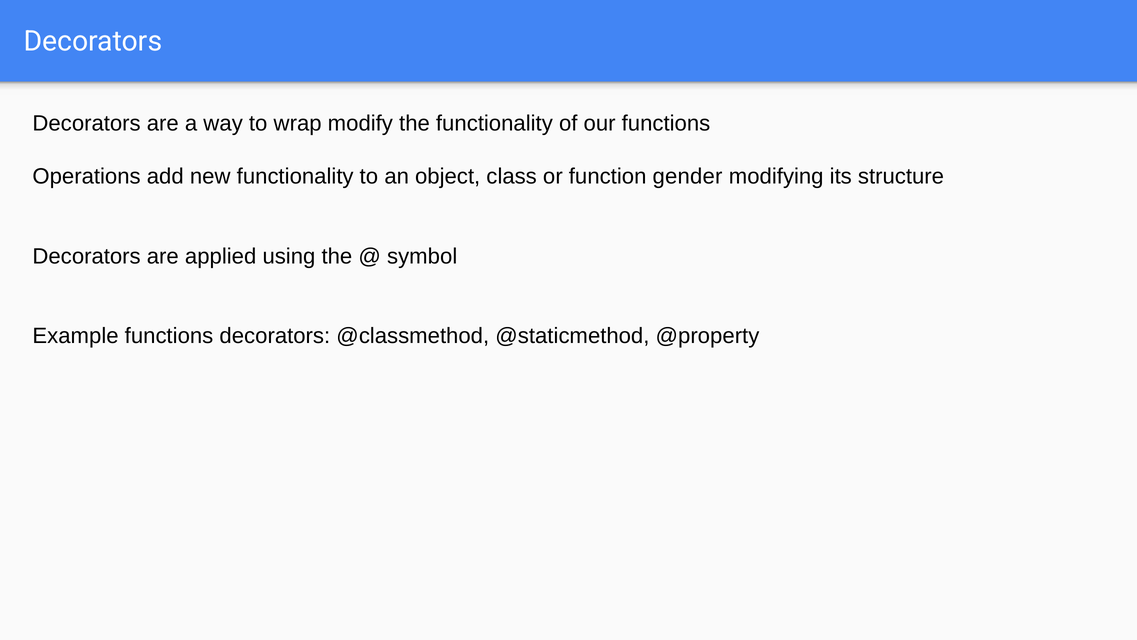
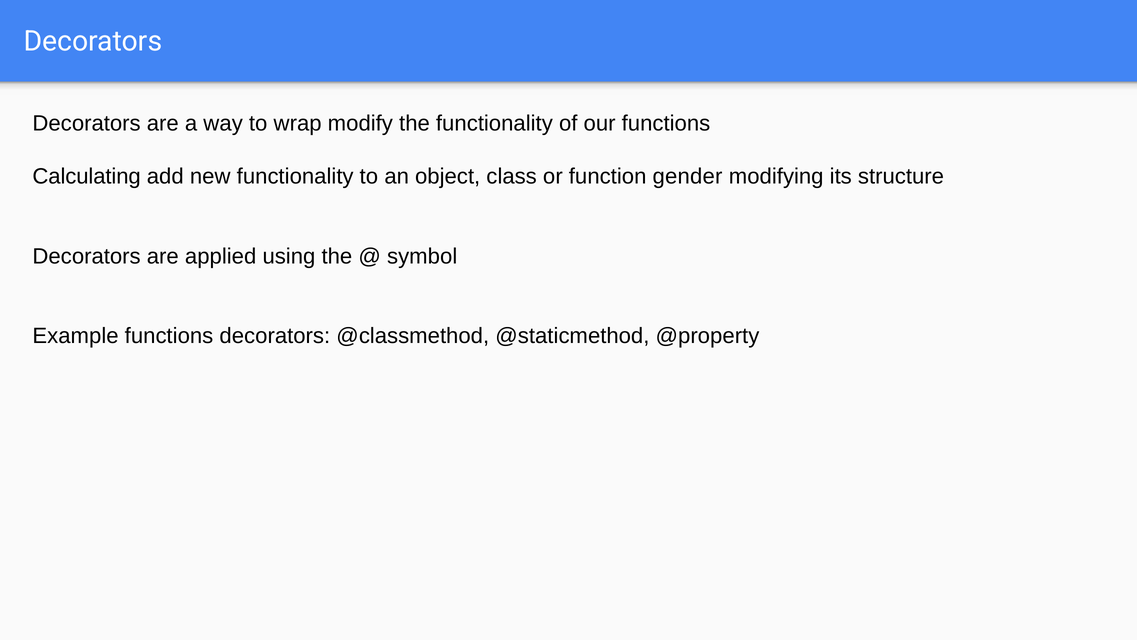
Operations: Operations -> Calculating
